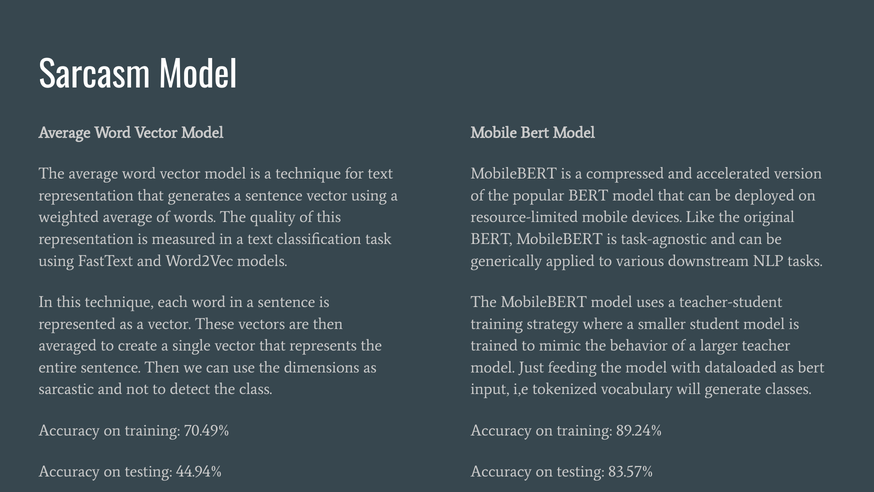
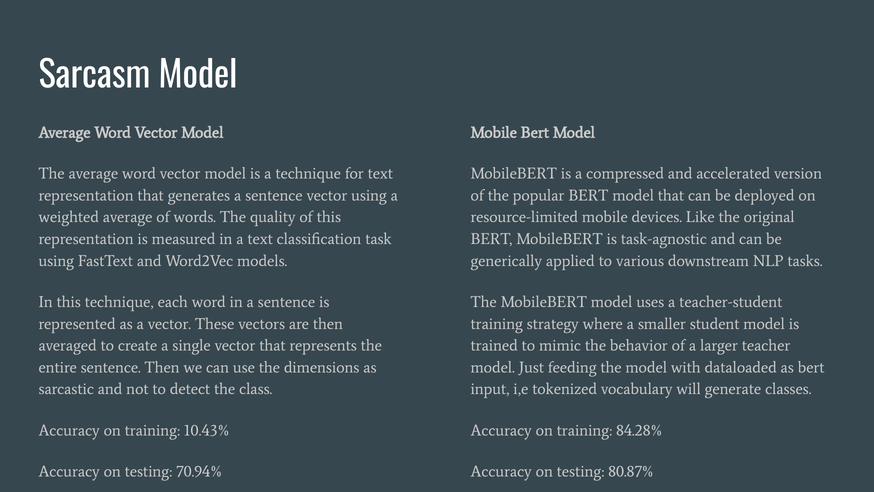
70.49%: 70.49% -> 10.43%
89.24%: 89.24% -> 84.28%
44.94%: 44.94% -> 70.94%
83.57%: 83.57% -> 80.87%
